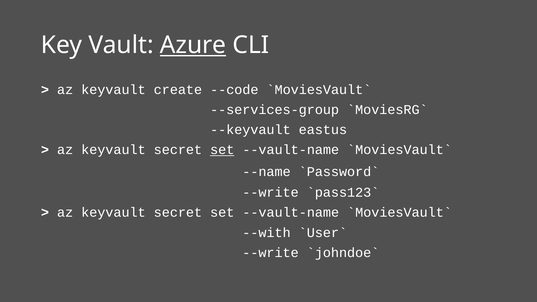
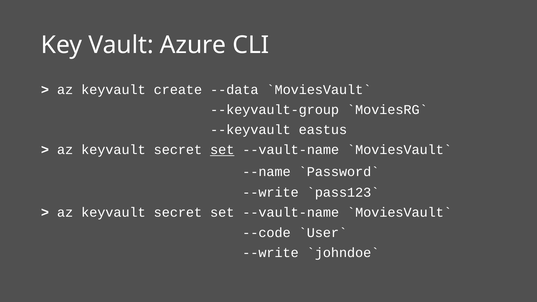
Azure underline: present -> none
--code: --code -> --data
--services-group: --services-group -> --keyvault-group
--with: --with -> --code
